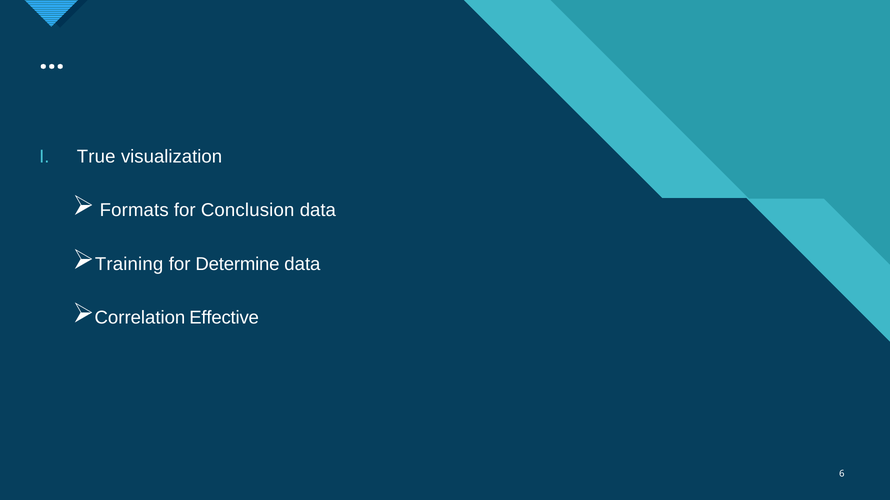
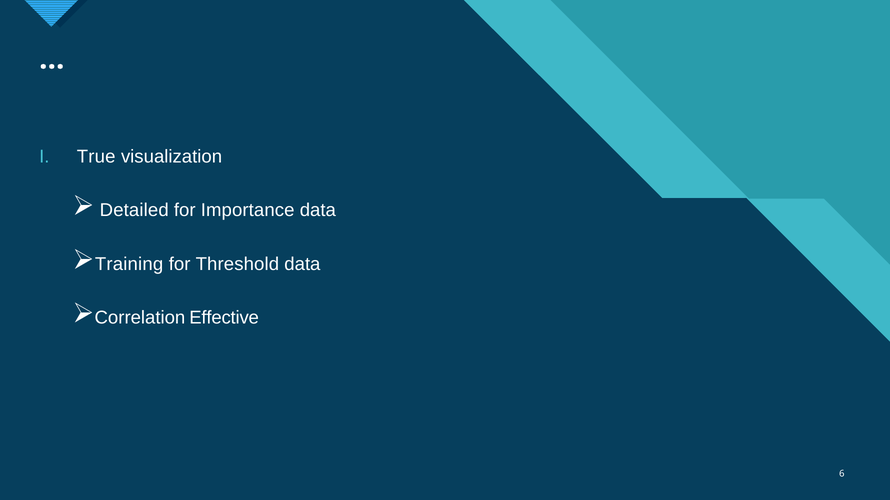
Formats: Formats -> Detailed
Conclusion: Conclusion -> Importance
Determine: Determine -> Threshold
